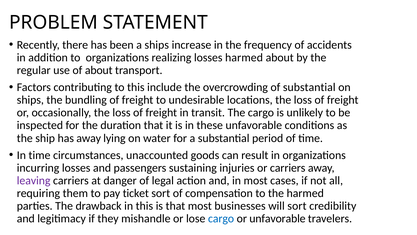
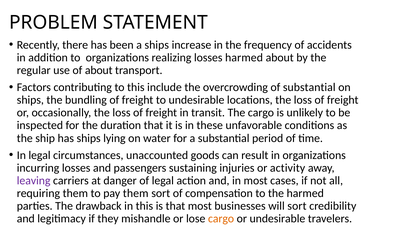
has away: away -> ships
In time: time -> legal
or carriers: carriers -> activity
pay ticket: ticket -> them
cargo at (221, 218) colour: blue -> orange
or unfavorable: unfavorable -> undesirable
